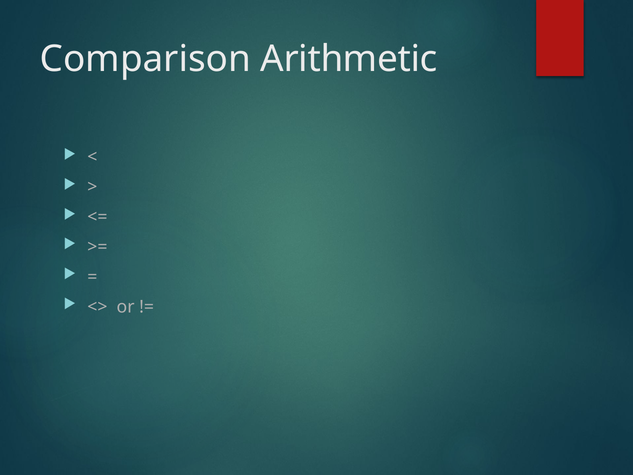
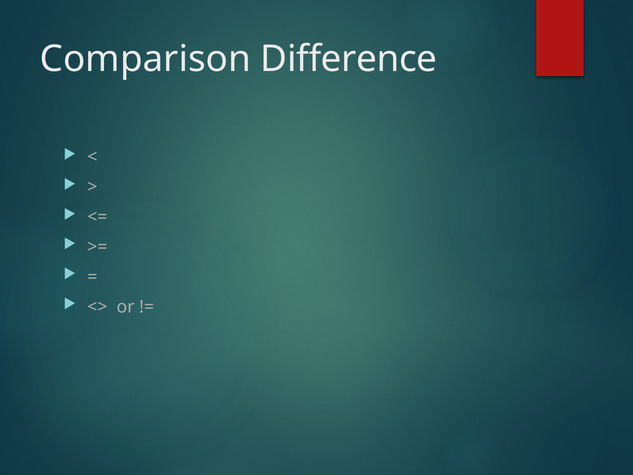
Arithmetic: Arithmetic -> Difference
